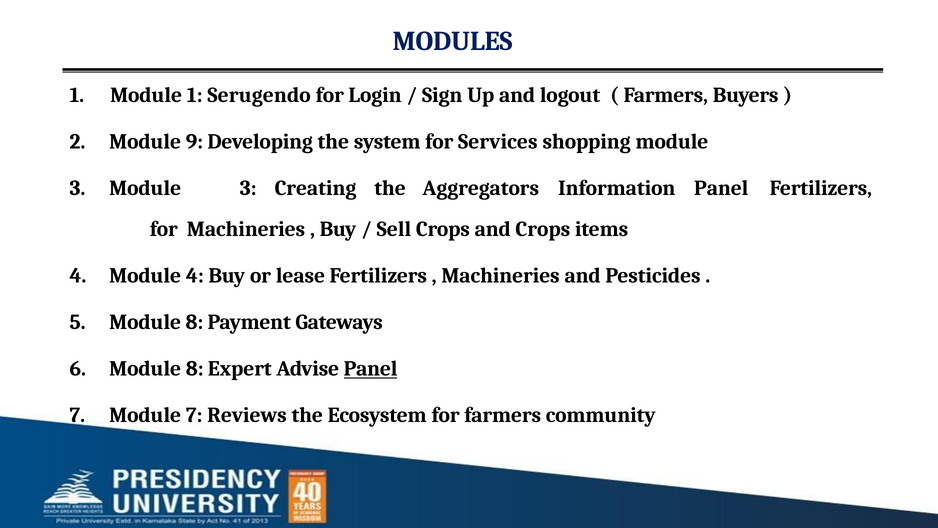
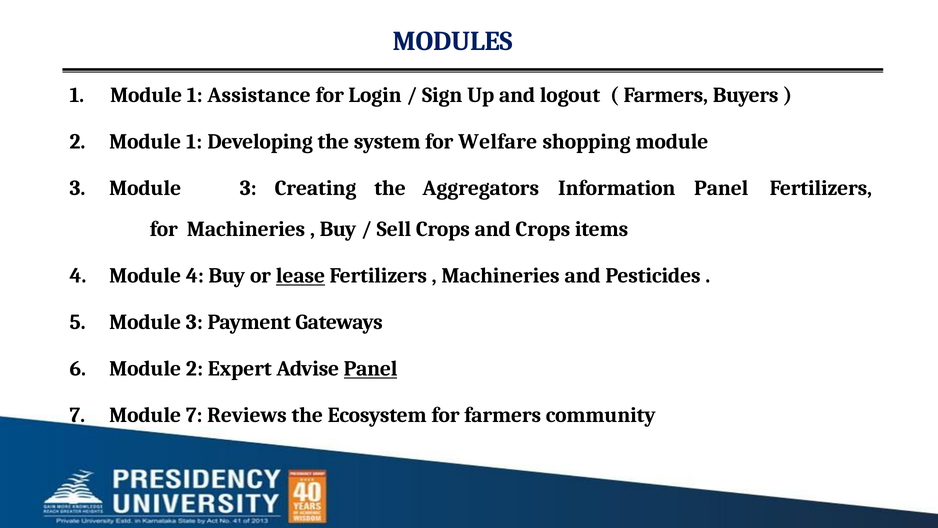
Serugendo: Serugendo -> Assistance
2 Module 9: 9 -> 1
Services: Services -> Welfare
lease underline: none -> present
5 Module 8: 8 -> 3
6 Module 8: 8 -> 2
